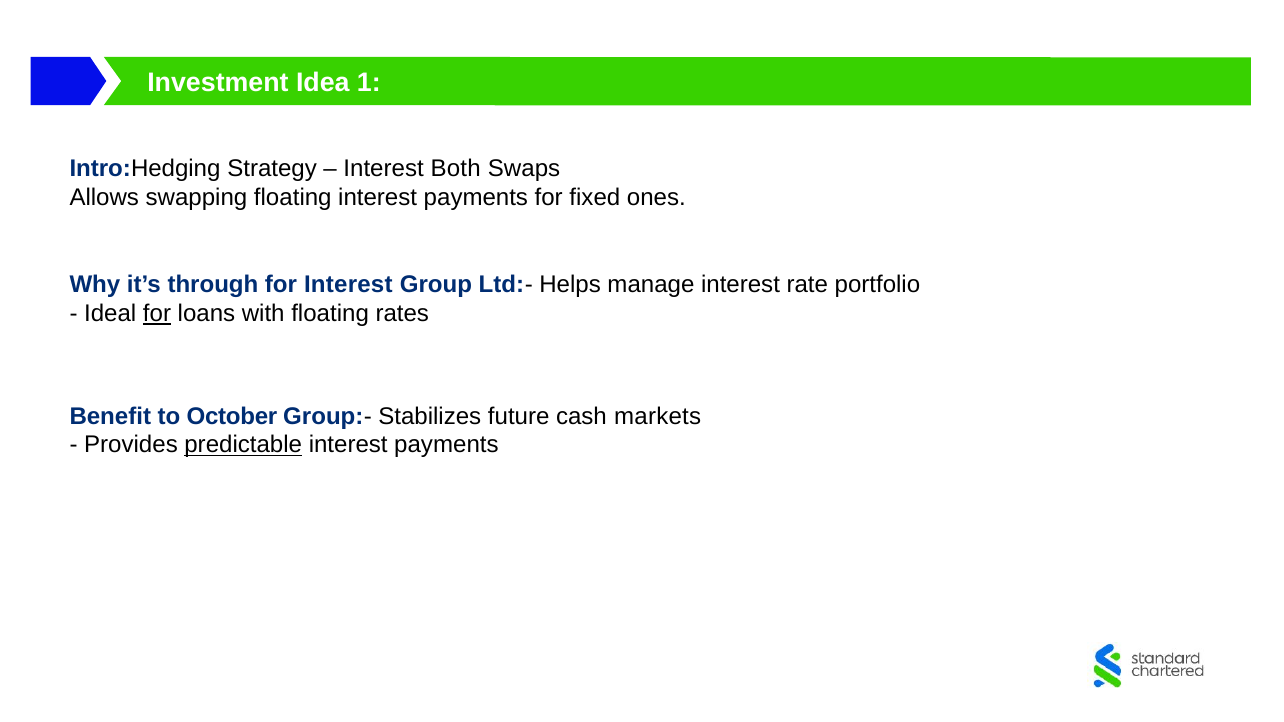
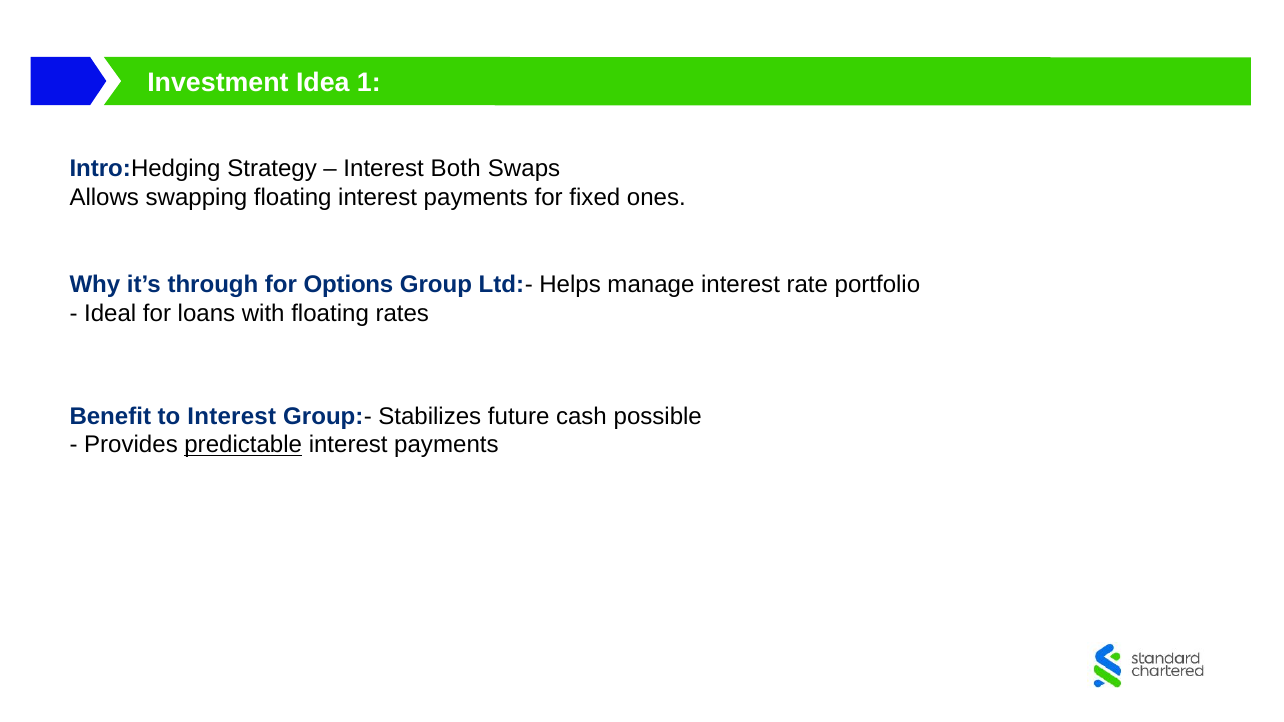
for Interest: Interest -> Options
for at (157, 314) underline: present -> none
to October: October -> Interest
markets: markets -> possible
